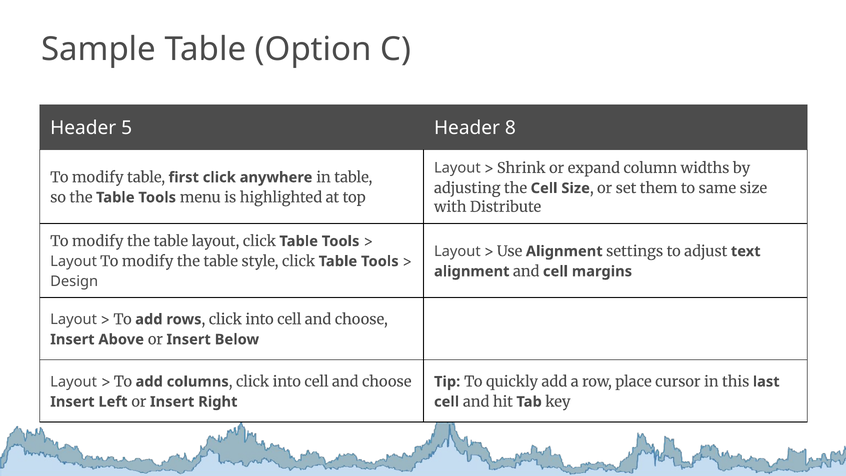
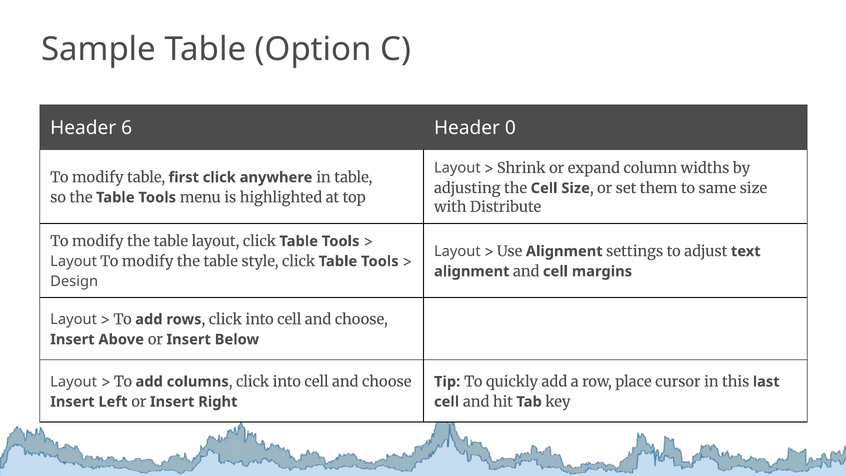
5: 5 -> 6
8: 8 -> 0
